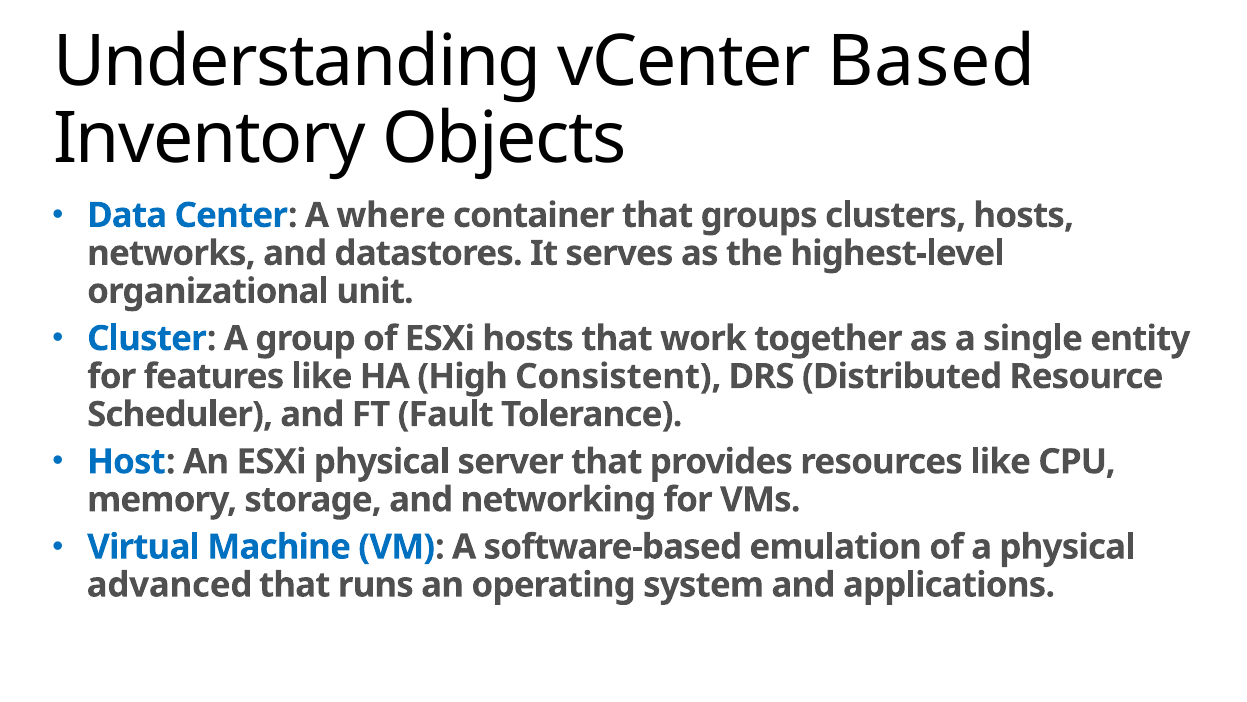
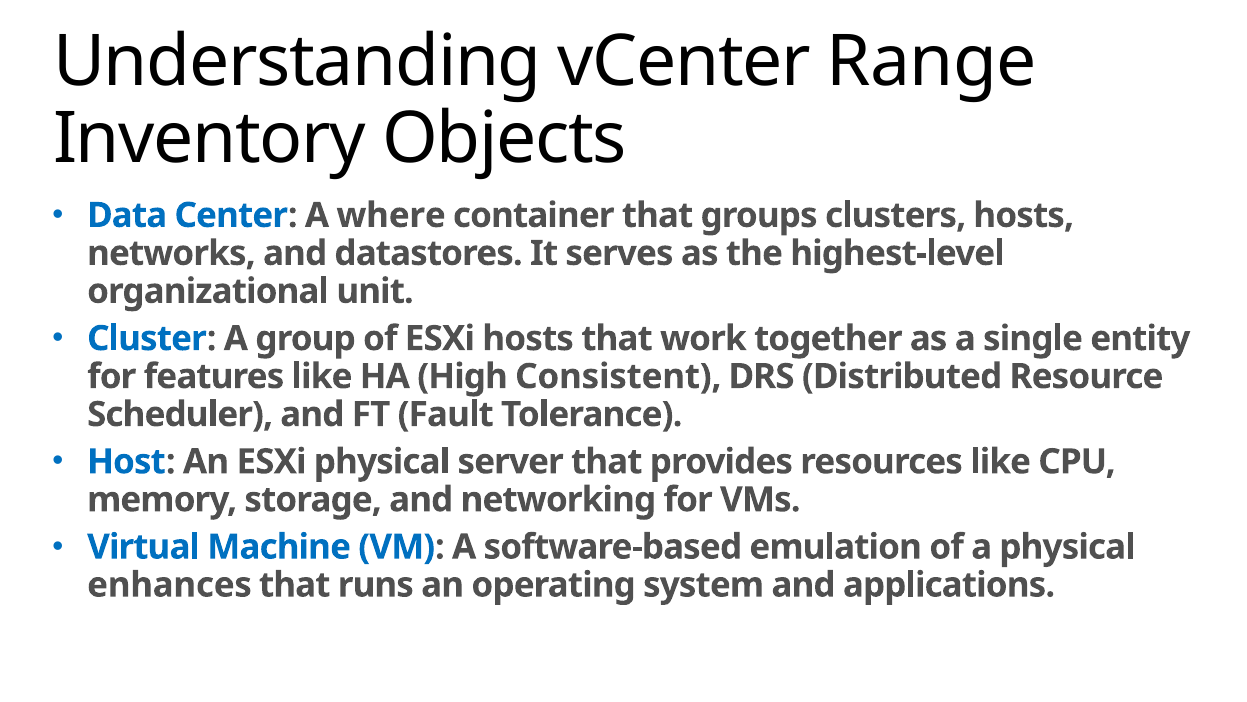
Based: Based -> Range
advanced: advanced -> enhances
